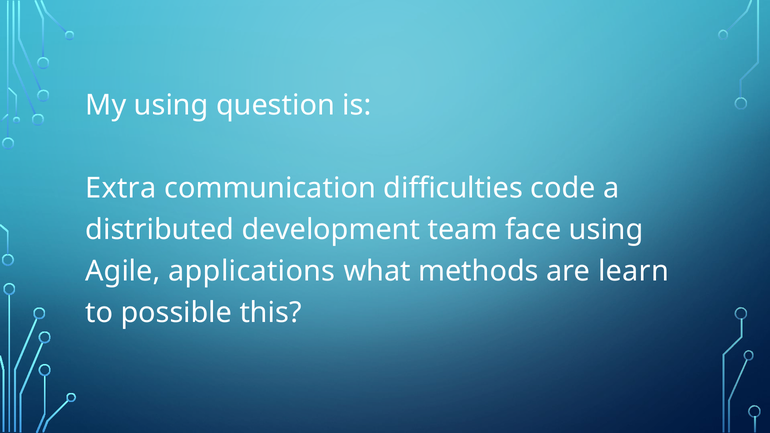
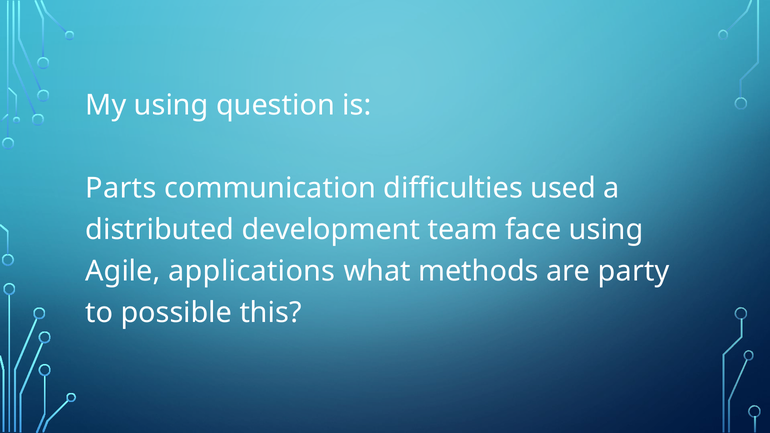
Extra: Extra -> Parts
code: code -> used
learn: learn -> party
